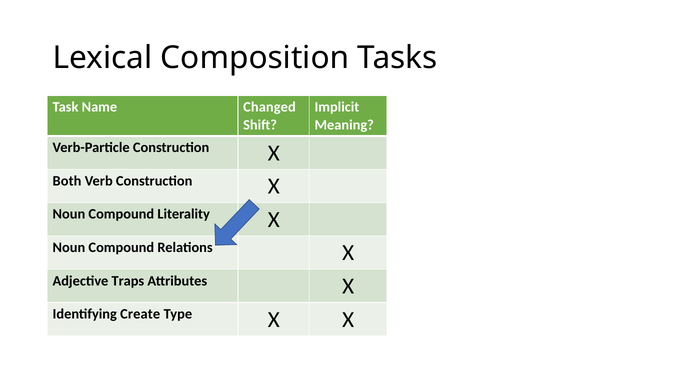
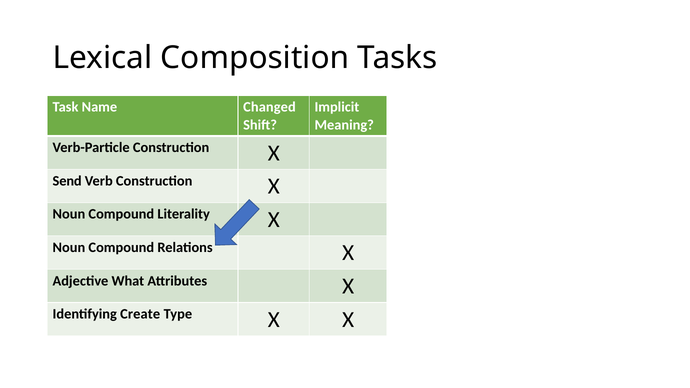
Both: Both -> Send
Traps: Traps -> What
